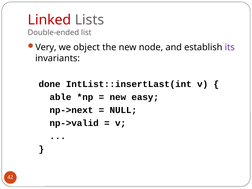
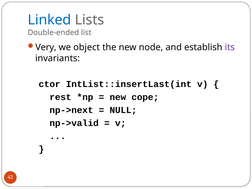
Linked colour: red -> blue
done: done -> ctor
able: able -> rest
easy: easy -> cope
